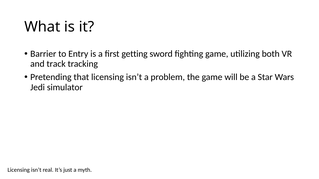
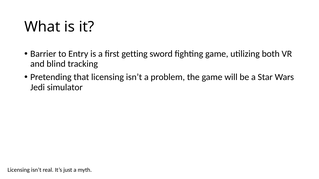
track: track -> blind
